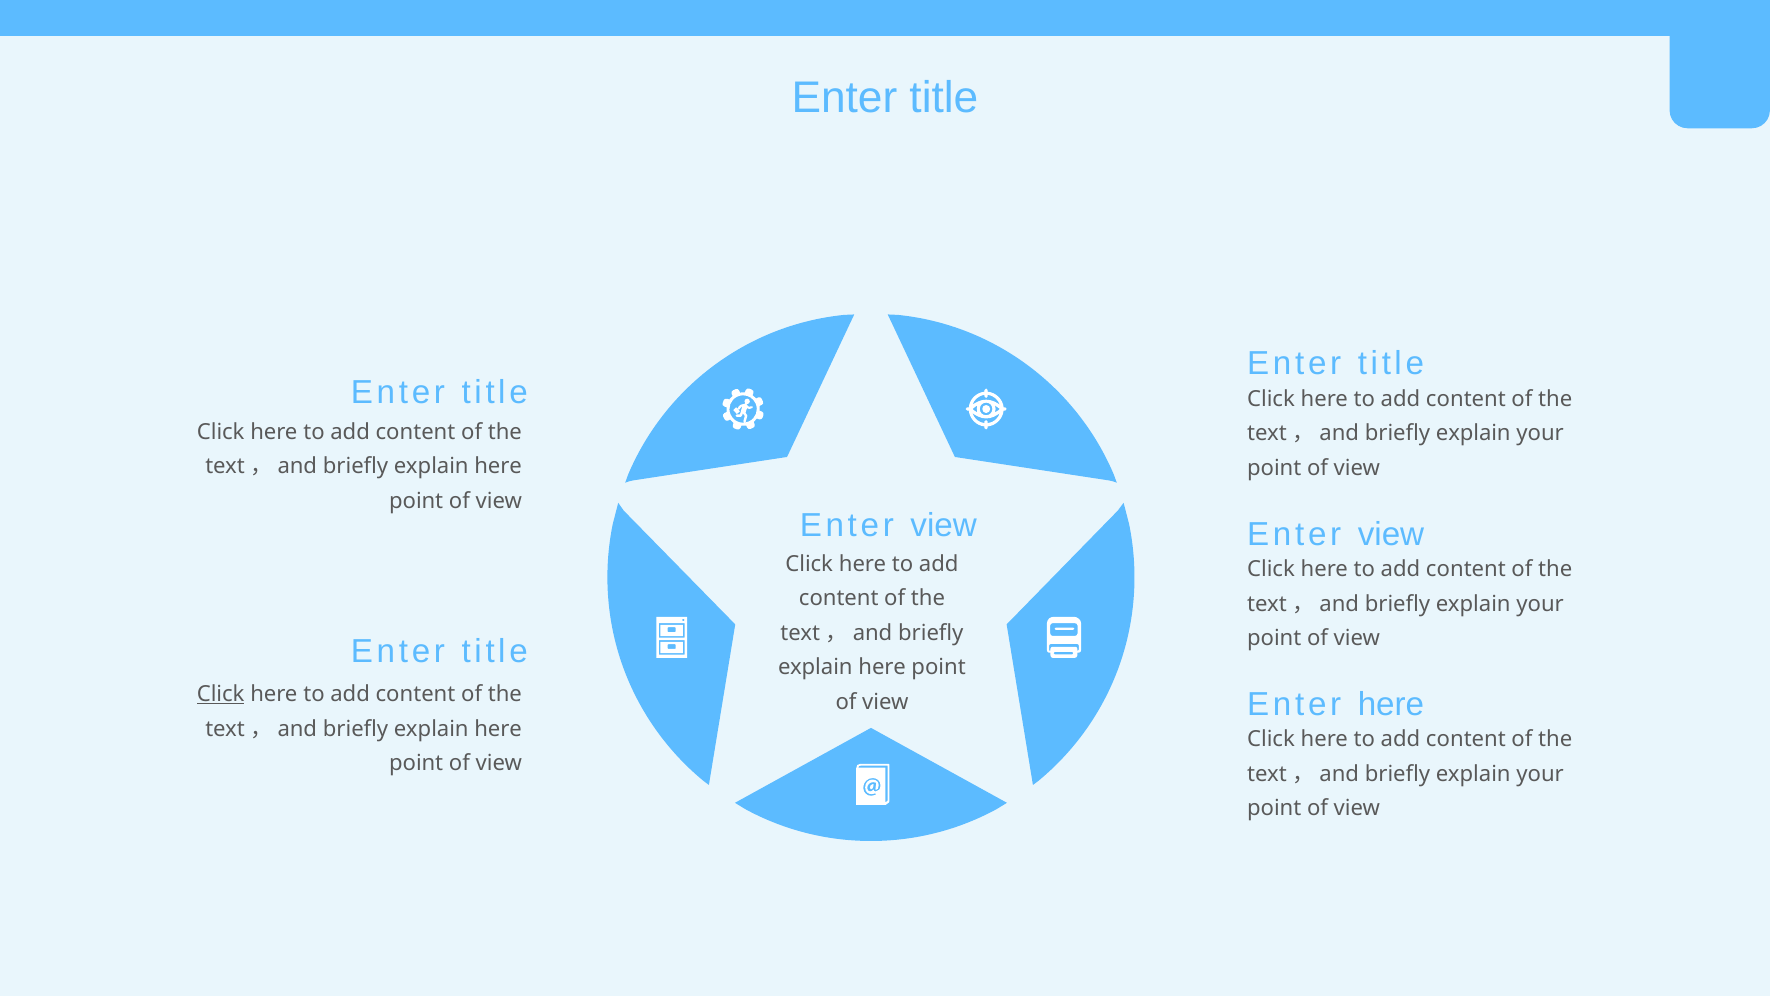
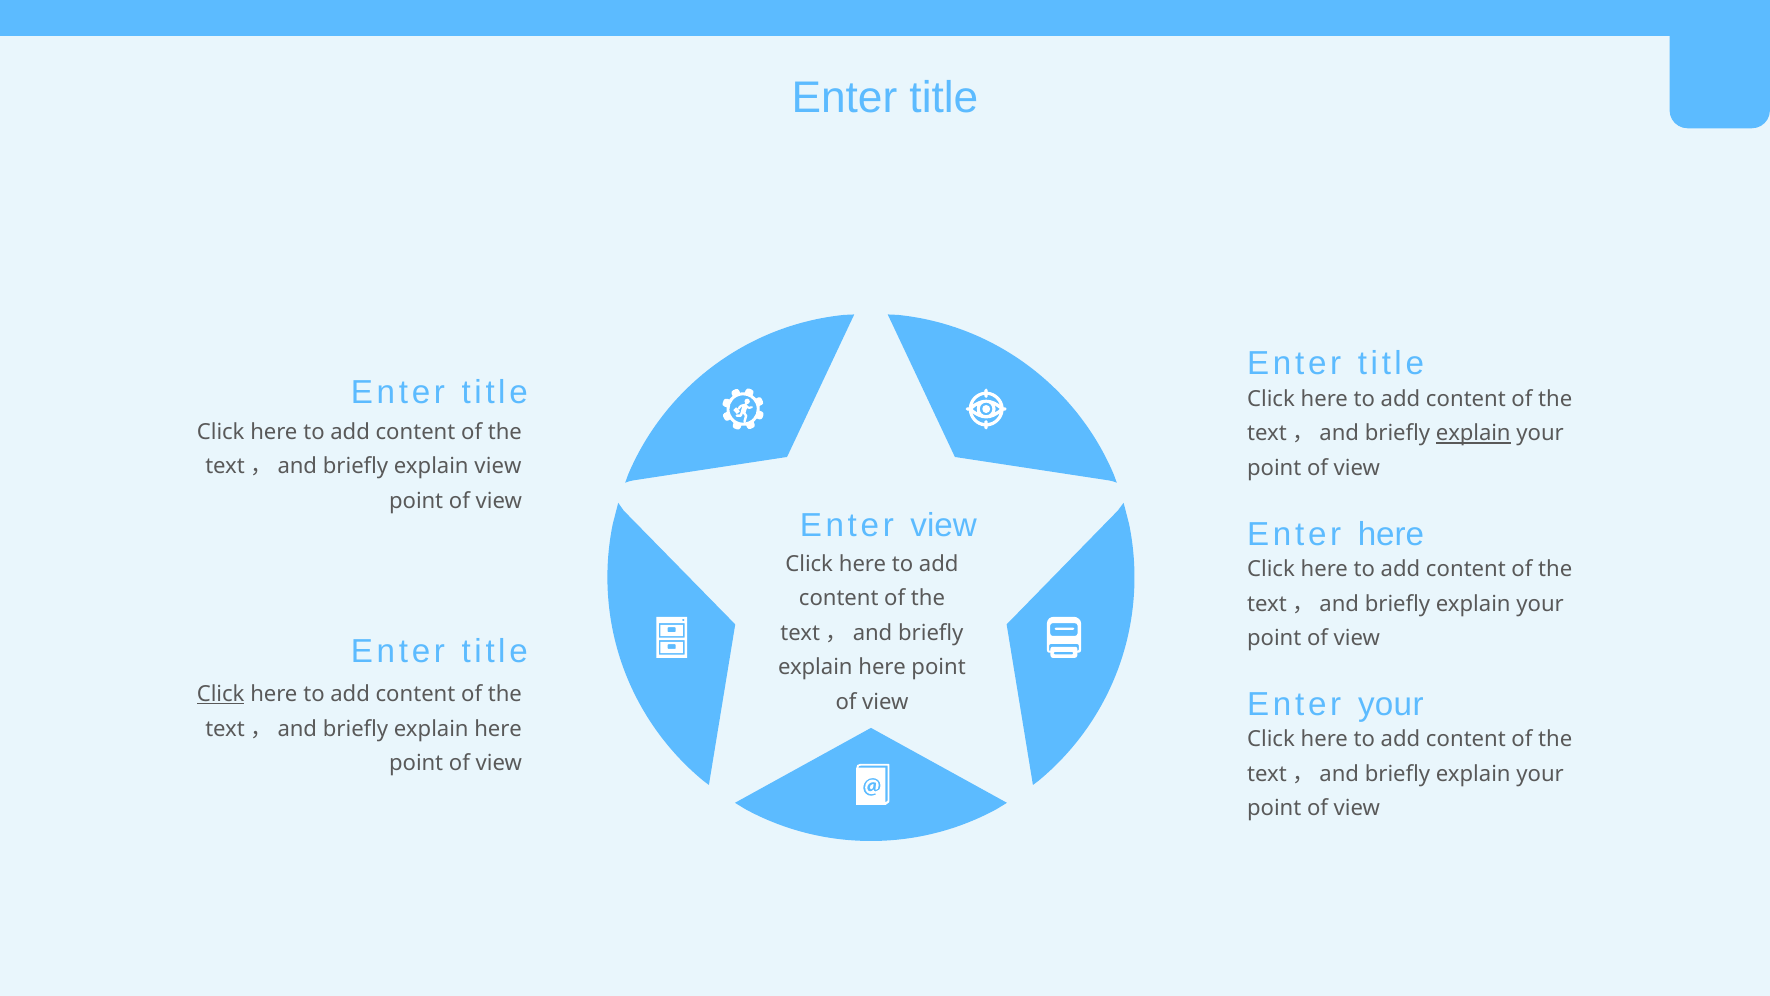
explain at (1473, 433) underline: none -> present
here at (498, 466): here -> view
view at (1391, 534): view -> here
Enter here: here -> your
